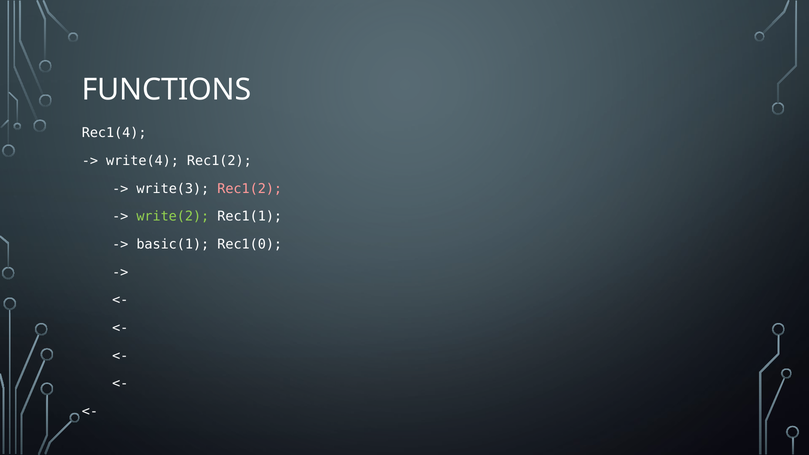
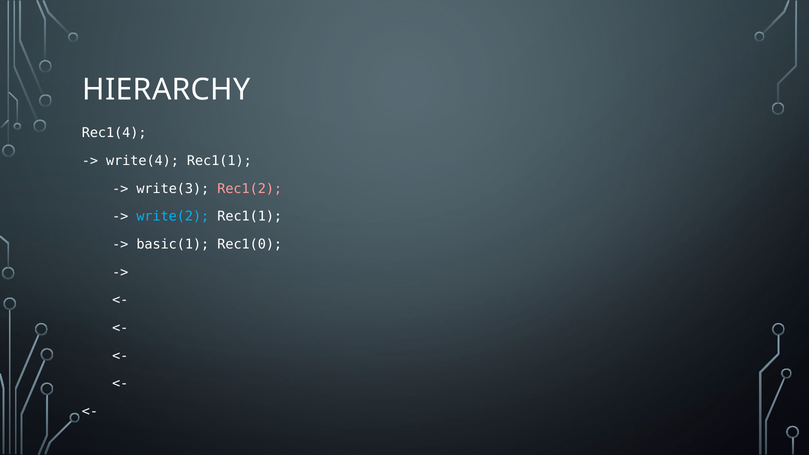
FUNCTIONS: FUNCTIONS -> HIERARCHY
write(4 Rec1(2: Rec1(2 -> Rec1(1
write(2 colour: light green -> light blue
